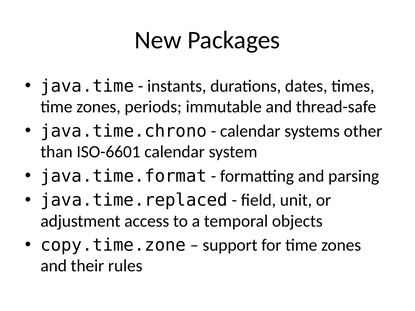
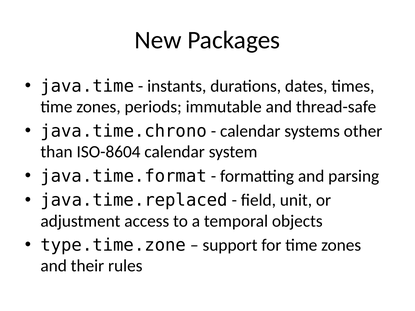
ISO-6601: ISO-6601 -> ISO-8604
copy.time.zone: copy.time.zone -> type.time.zone
